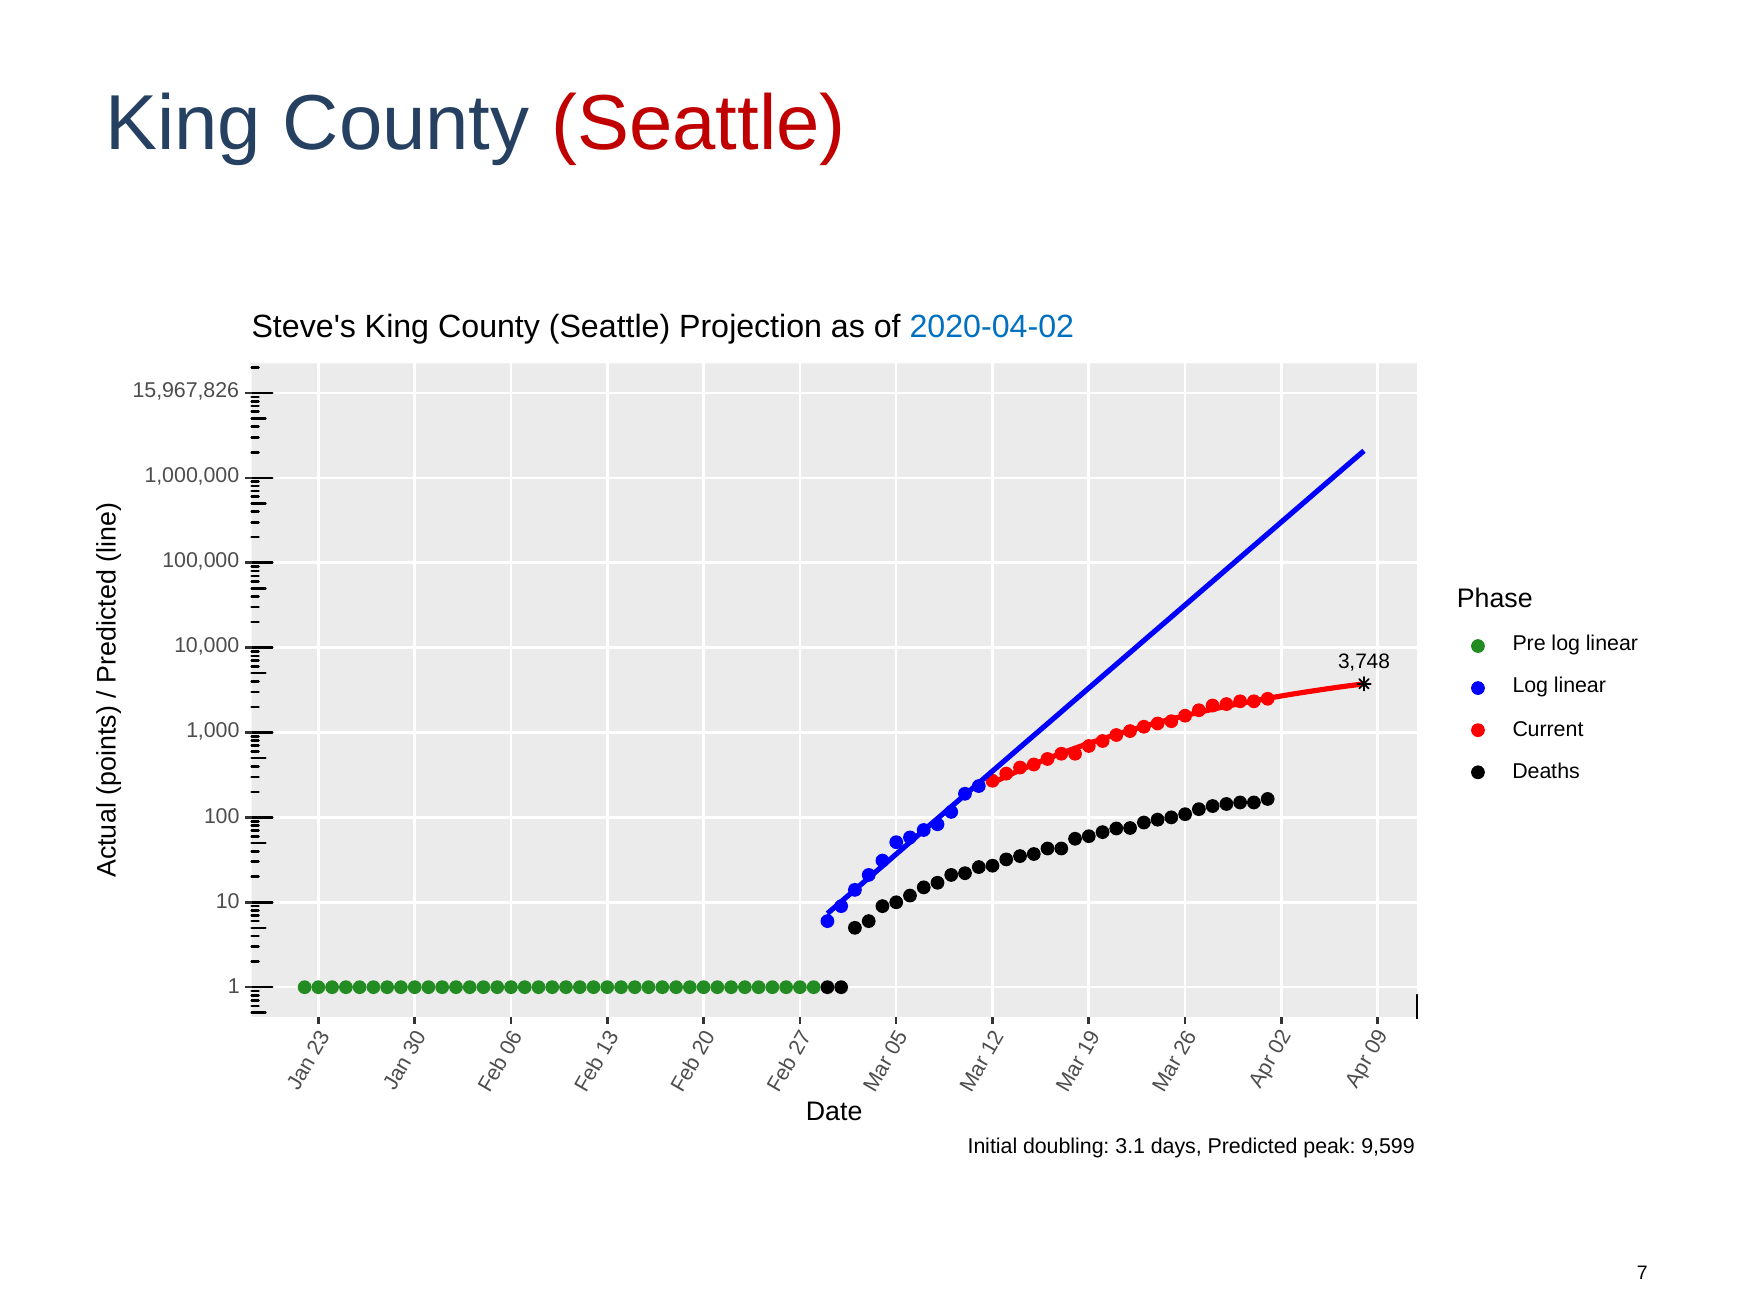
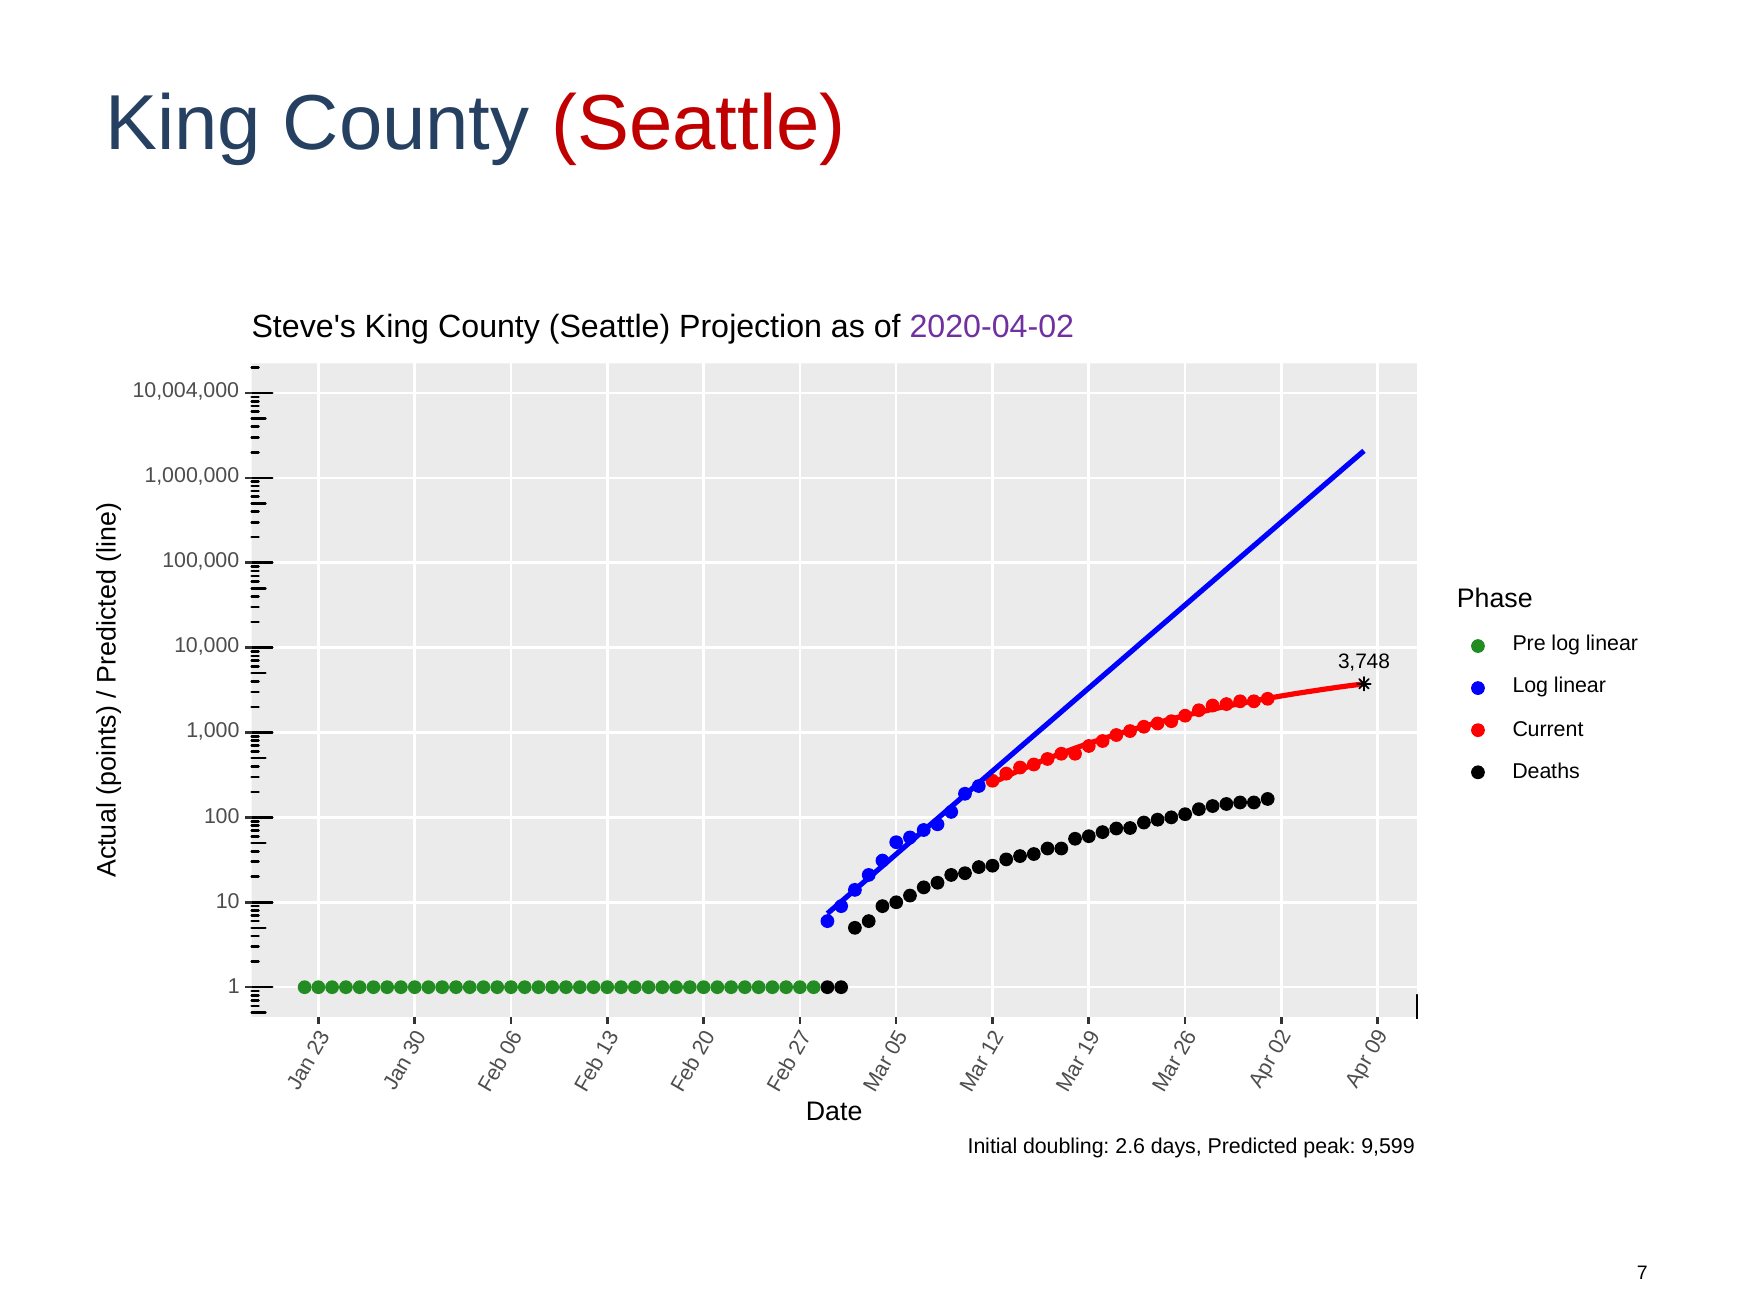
2020-04-02 colour: blue -> purple
15,967,826: 15,967,826 -> 10,004,000
3.1: 3.1 -> 2.6
